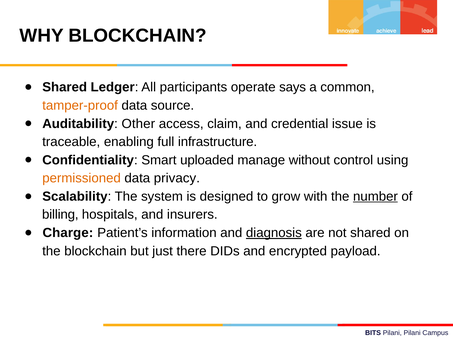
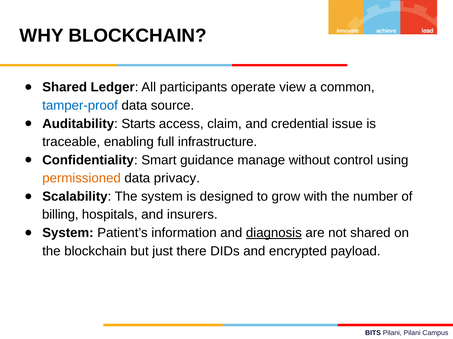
says: says -> view
tamper-proof colour: orange -> blue
Other: Other -> Starts
uploaded: uploaded -> guidance
number underline: present -> none
Charge at (68, 233): Charge -> System
